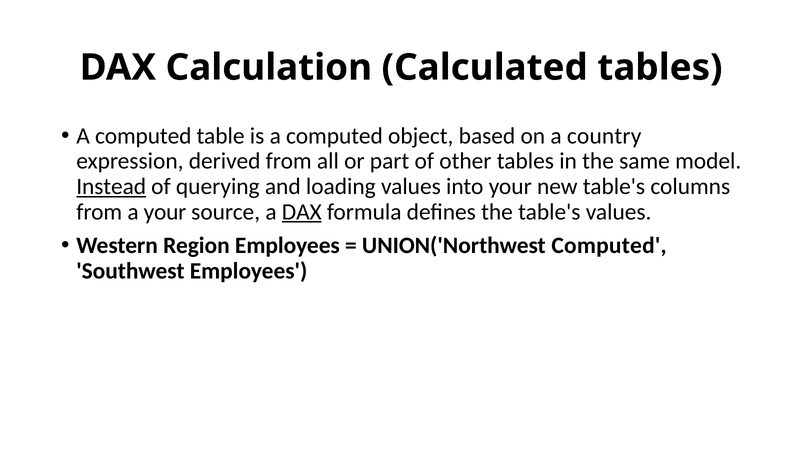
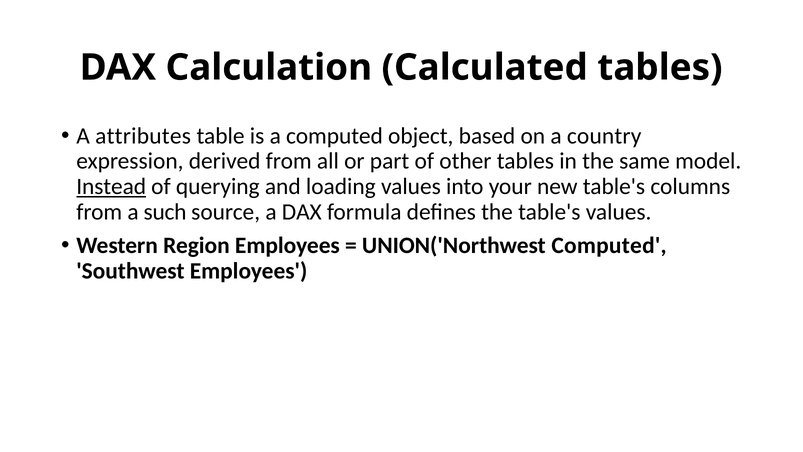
computed at (143, 136): computed -> attributes
a your: your -> such
DAX at (302, 212) underline: present -> none
